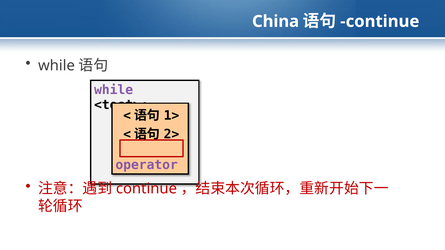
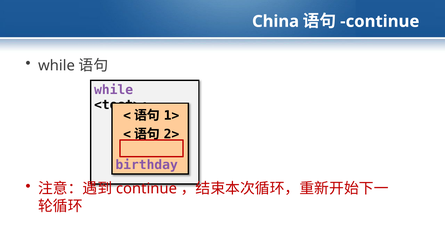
operator: operator -> birthday
